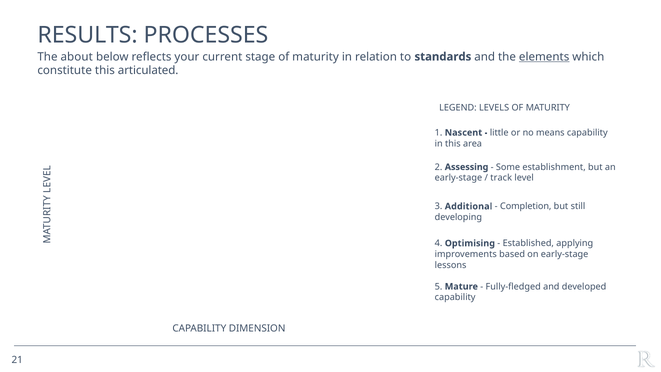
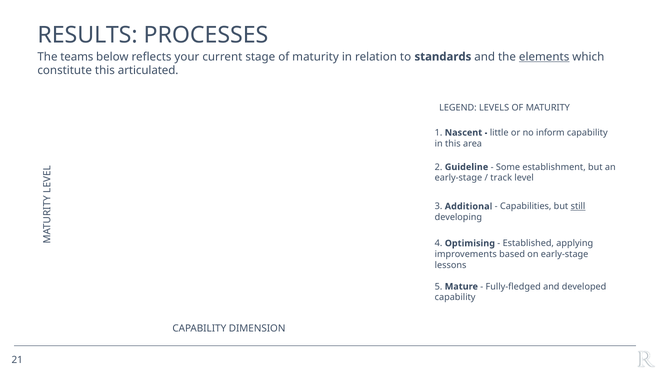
about: about -> teams
means: means -> inform
Assessing: Assessing -> Guideline
Completion: Completion -> Capabilities
still underline: none -> present
